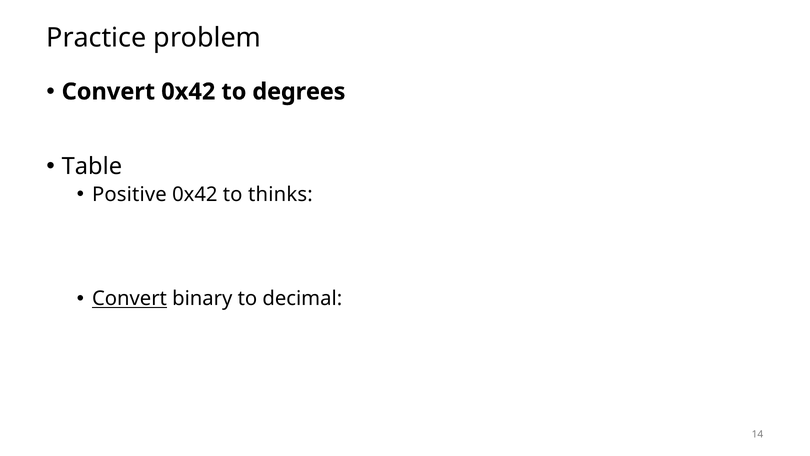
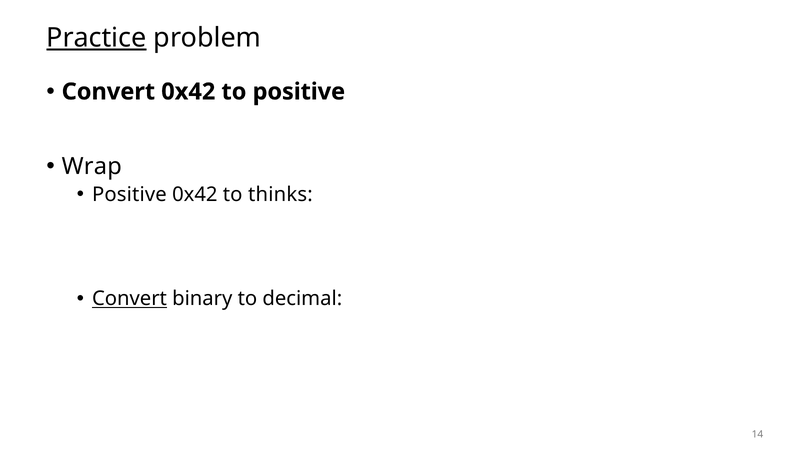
Practice underline: none -> present
to degrees: degrees -> positive
Table: Table -> Wrap
